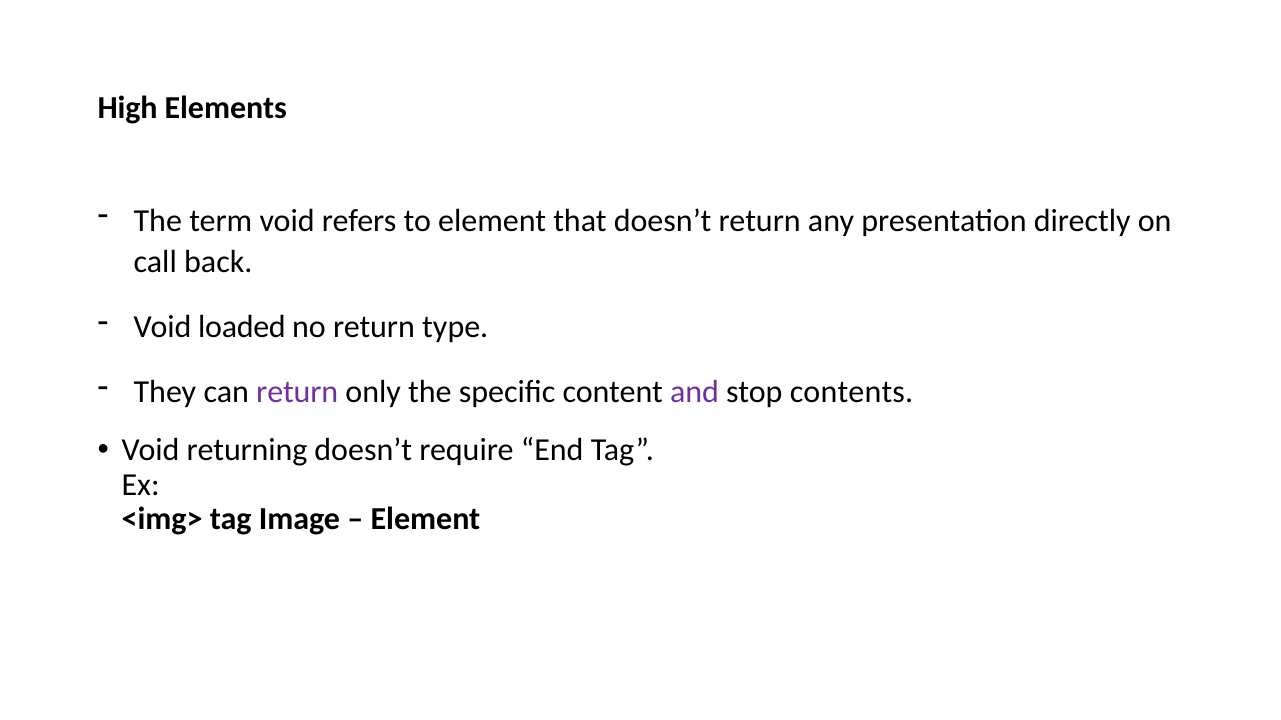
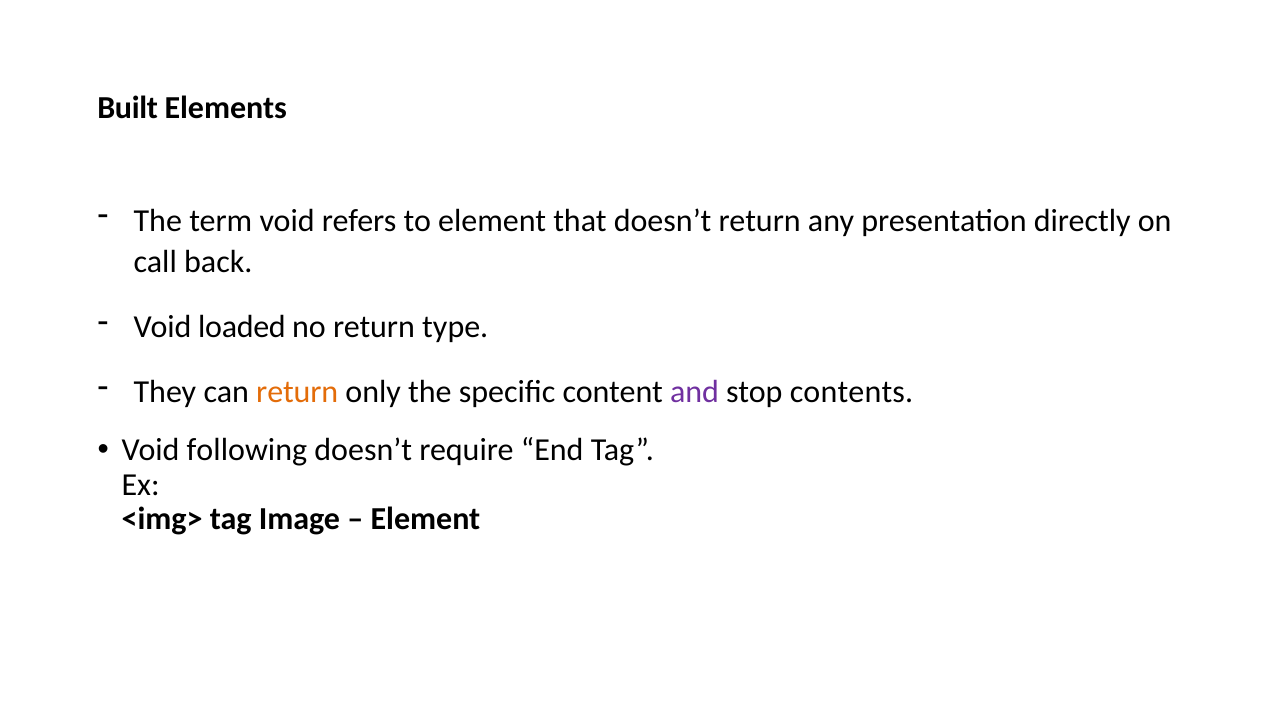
High: High -> Built
return at (297, 392) colour: purple -> orange
returning: returning -> following
